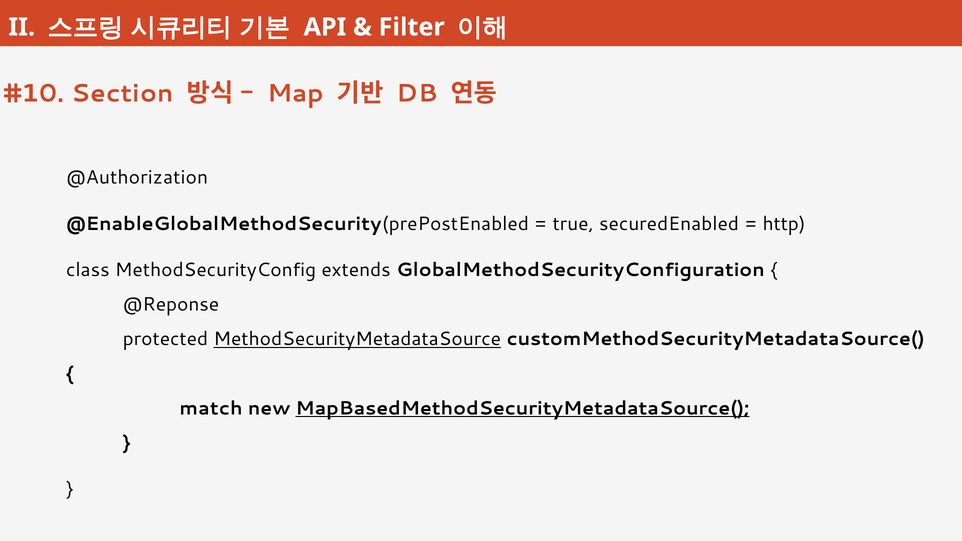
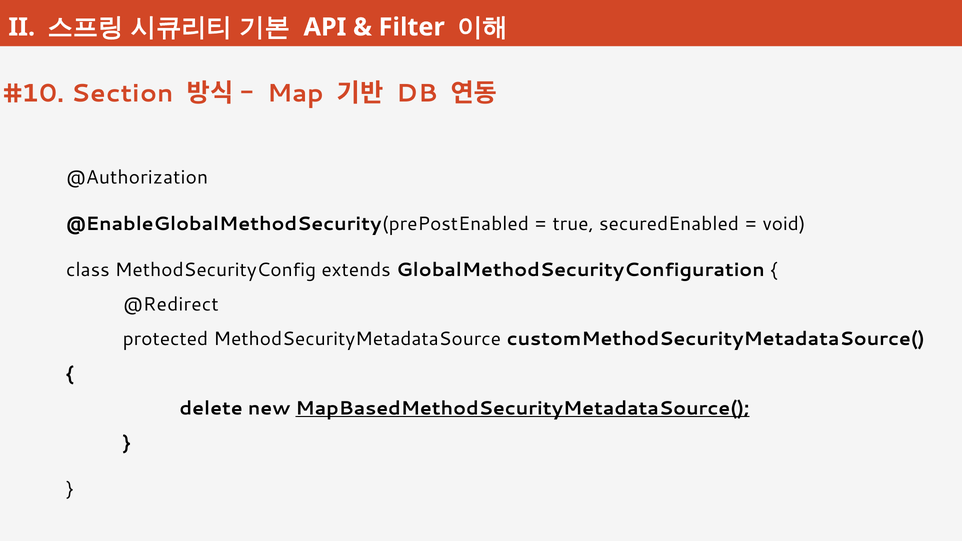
http: http -> void
@Reponse: @Reponse -> @Redirect
MethodSecurityMetadataSource underline: present -> none
match: match -> delete
